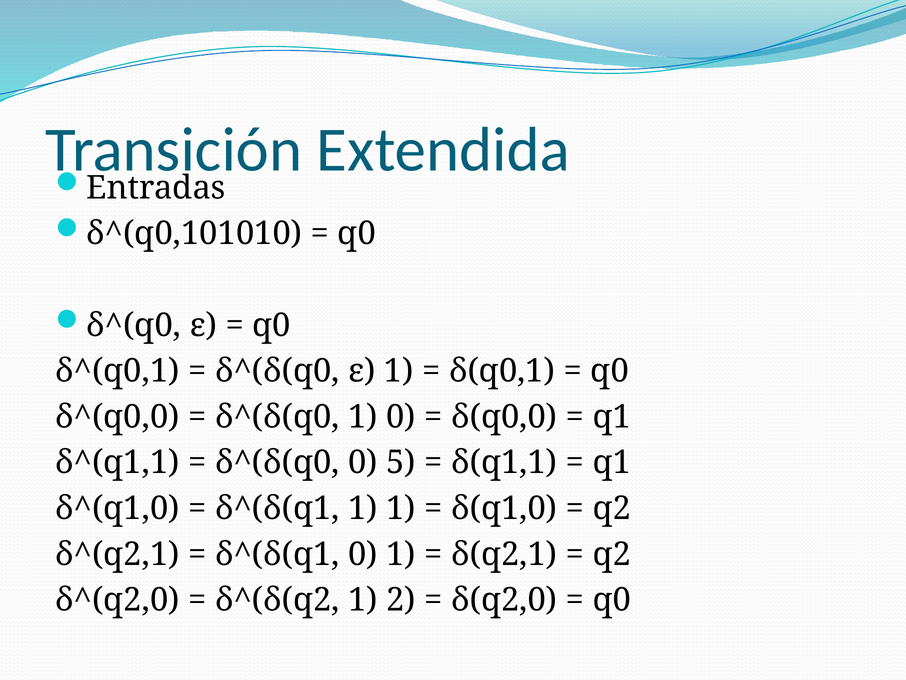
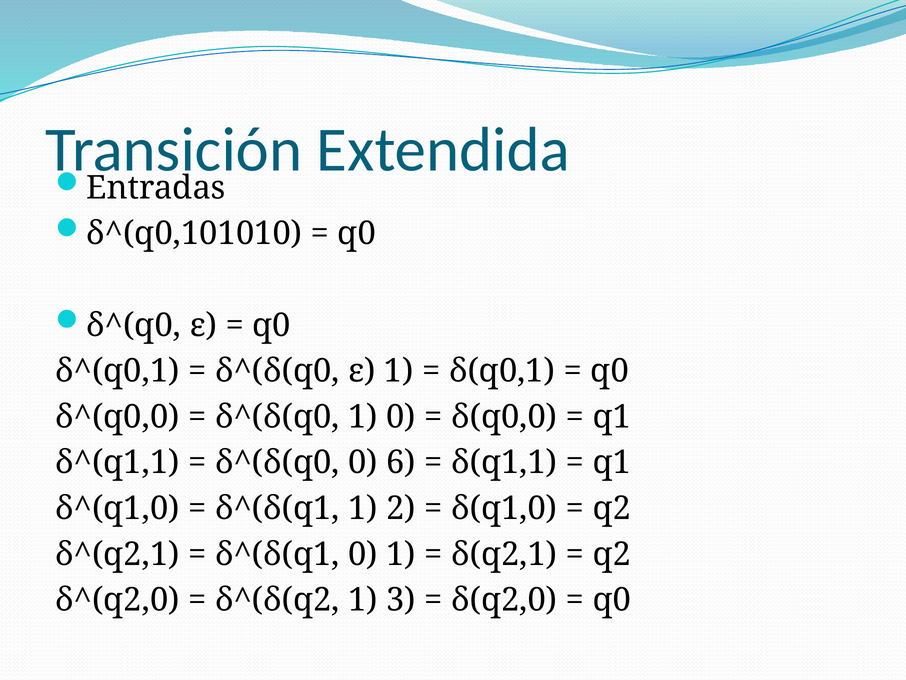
5: 5 -> 6
1 1: 1 -> 2
2: 2 -> 3
